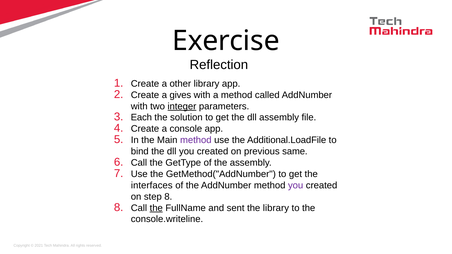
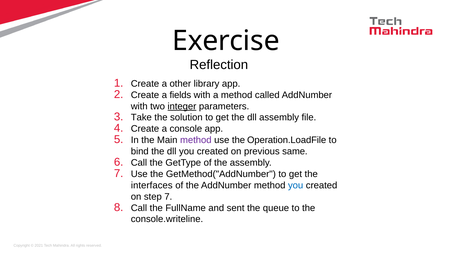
gives: gives -> fields
Each: Each -> Take
Additional.LoadFile: Additional.LoadFile -> Operation.LoadFile
you at (296, 185) colour: purple -> blue
step 8: 8 -> 7
the at (156, 208) underline: present -> none
the library: library -> queue
